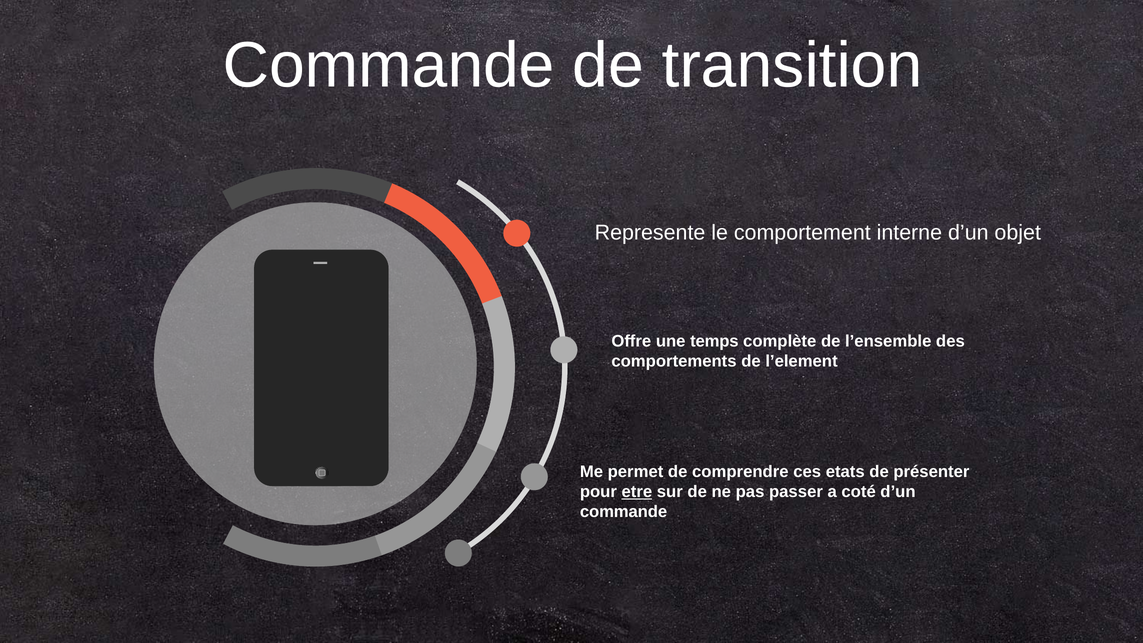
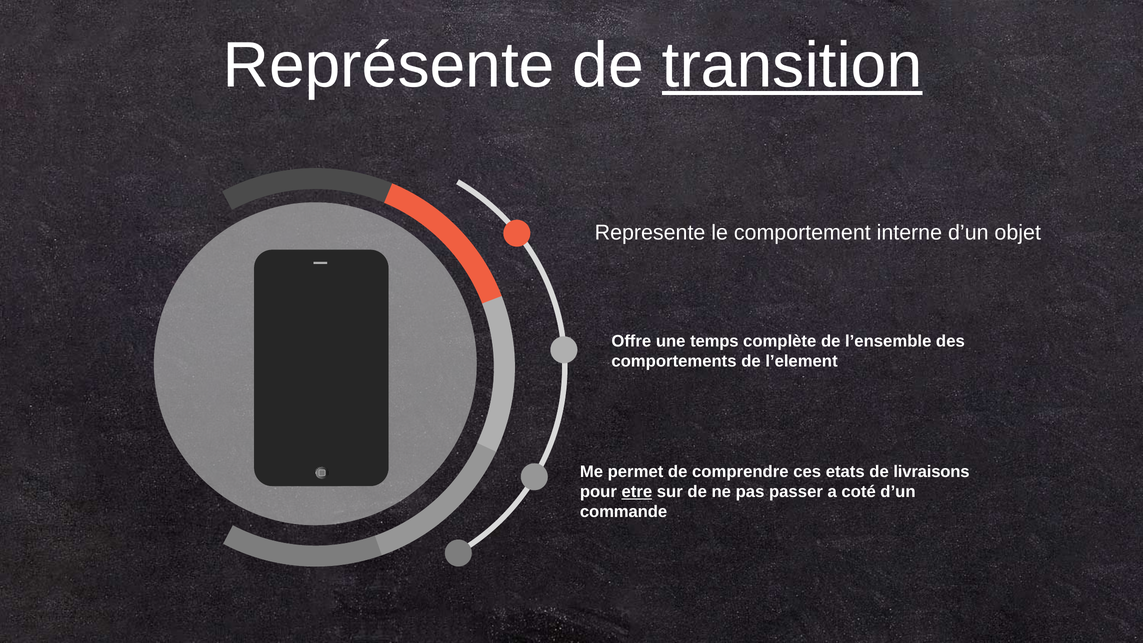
Commande at (389, 65): Commande -> Représente
transition underline: none -> present
présenter: présenter -> livraisons
